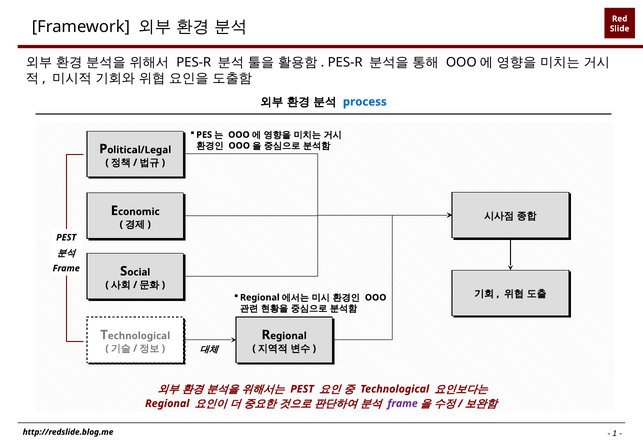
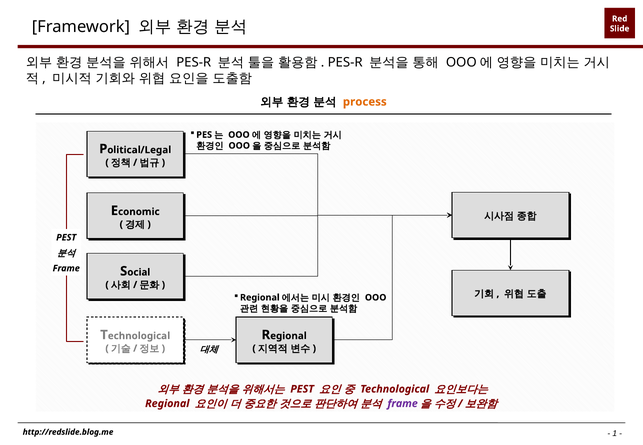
process colour: blue -> orange
